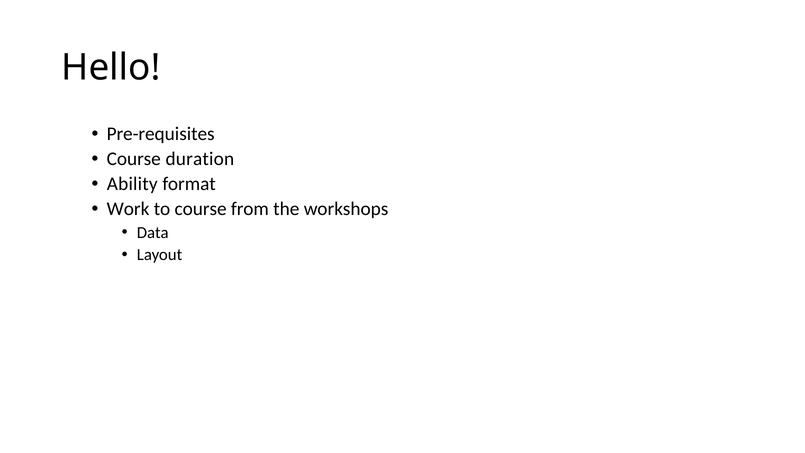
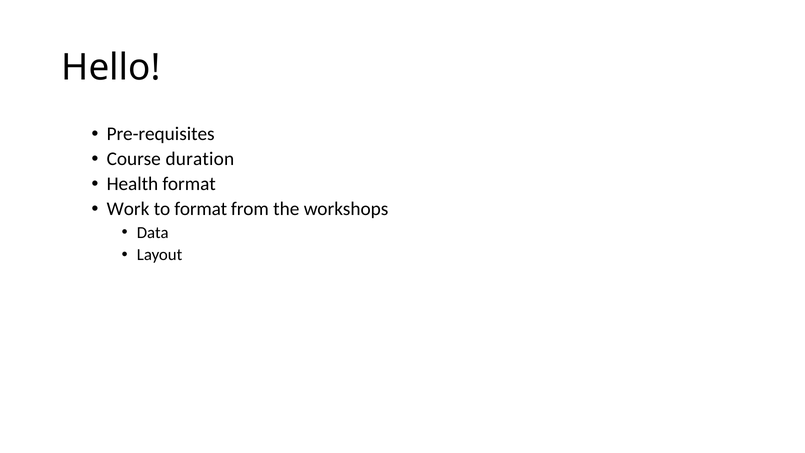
Ability: Ability -> Health
to course: course -> format
